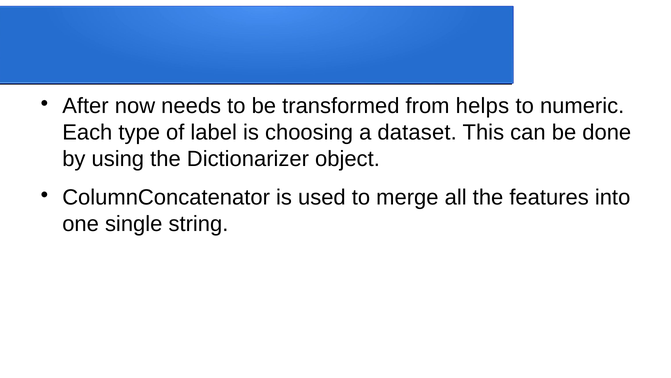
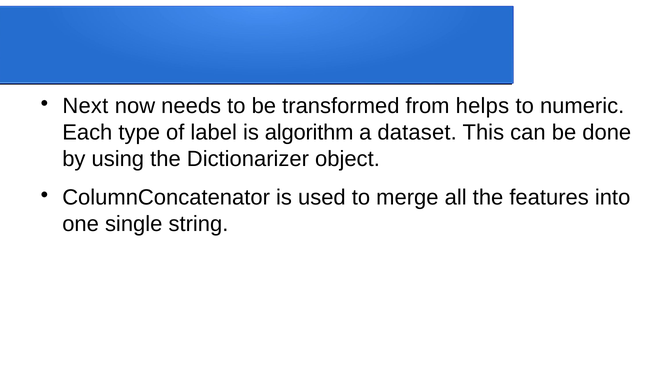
After: After -> Next
choosing: choosing -> algorithm
